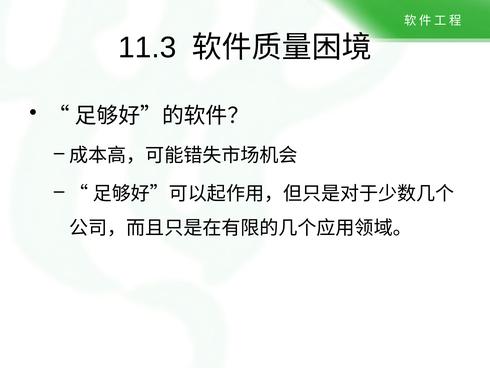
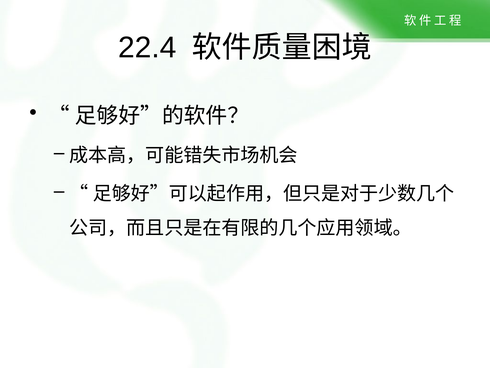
11.3: 11.3 -> 22.4
